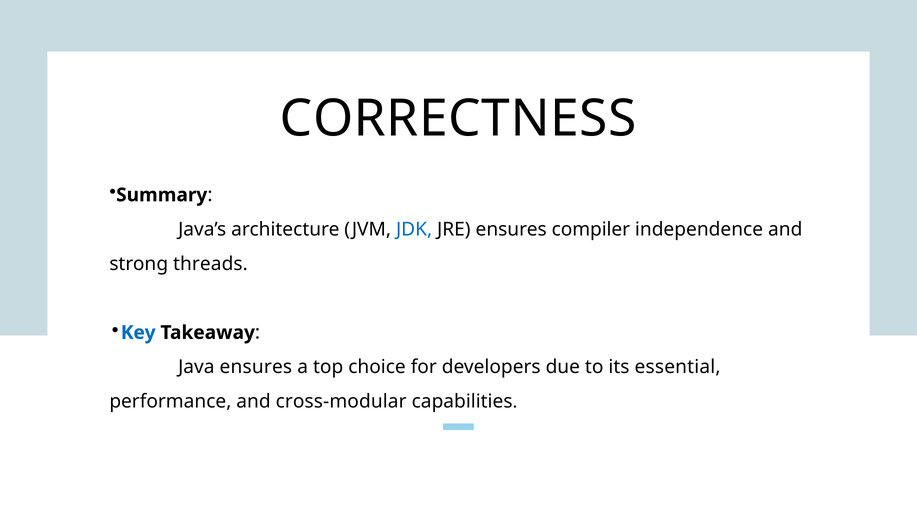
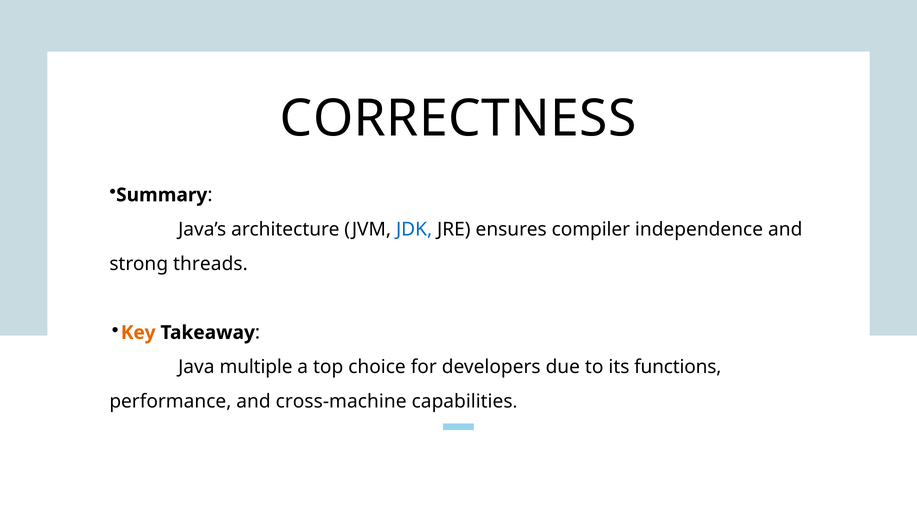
Key colour: blue -> orange
Java ensures: ensures -> multiple
essential: essential -> functions
cross-modular: cross-modular -> cross-machine
